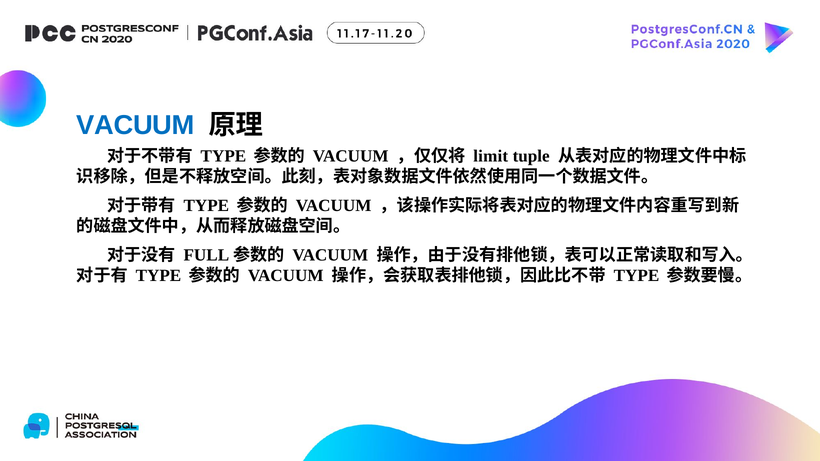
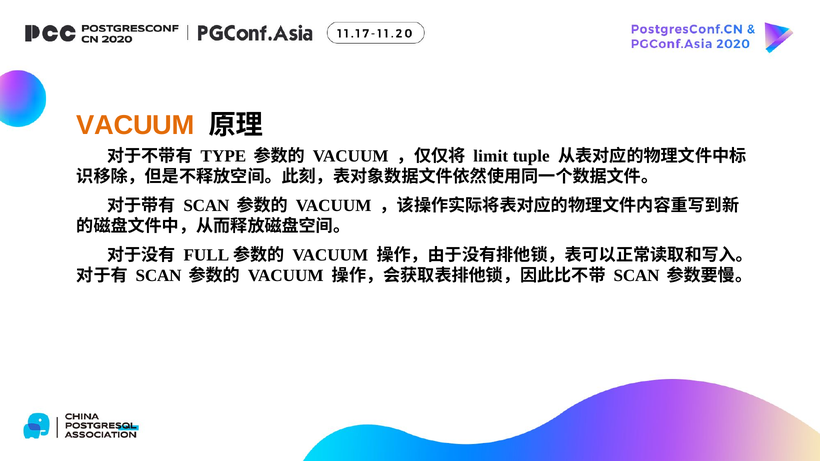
VACUUM at (135, 125) colour: blue -> orange
TYPE at (206, 206): TYPE -> SCAN
TYPE at (158, 276): TYPE -> SCAN
TYPE at (636, 276): TYPE -> SCAN
